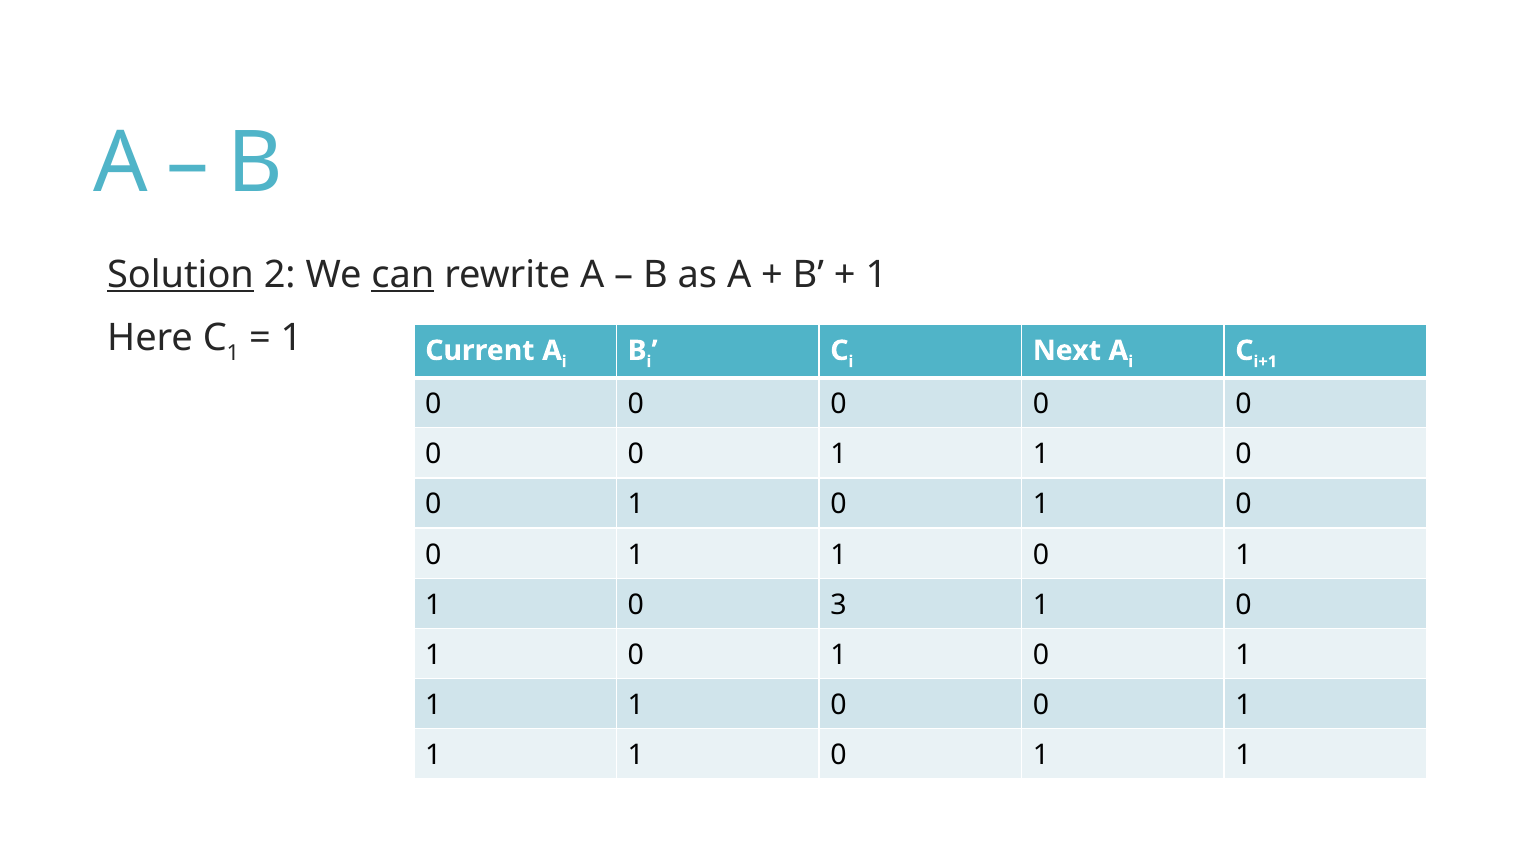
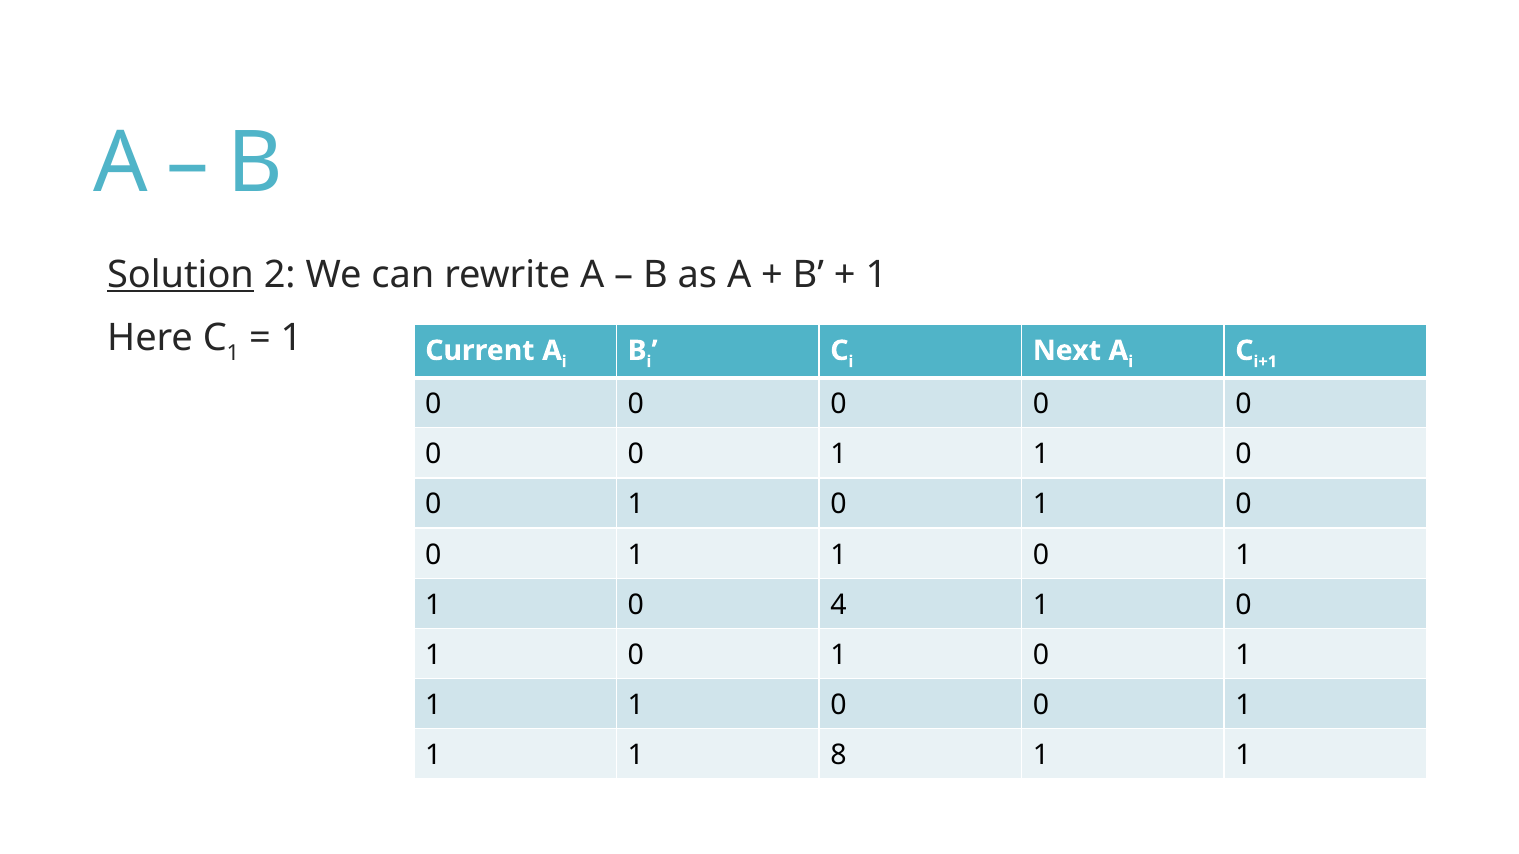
can underline: present -> none
3: 3 -> 4
0 at (838, 756): 0 -> 8
